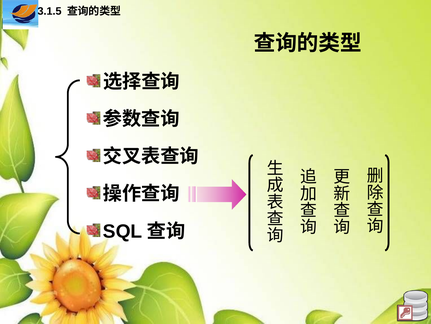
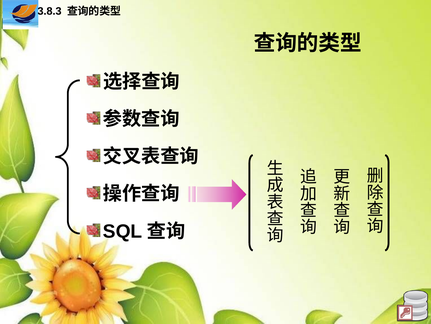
3.1.5: 3.1.5 -> 3.8.3
